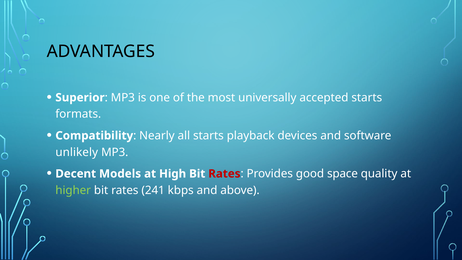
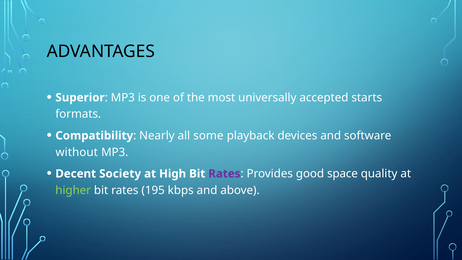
all starts: starts -> some
unlikely: unlikely -> without
Models: Models -> Society
Rates at (224, 174) colour: red -> purple
241: 241 -> 195
